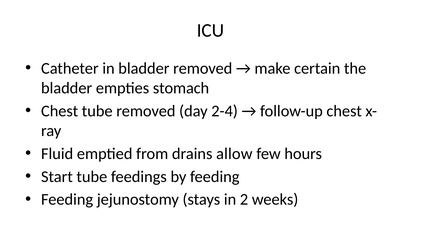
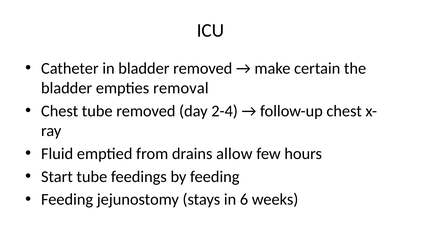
stomach: stomach -> removal
2: 2 -> 6
